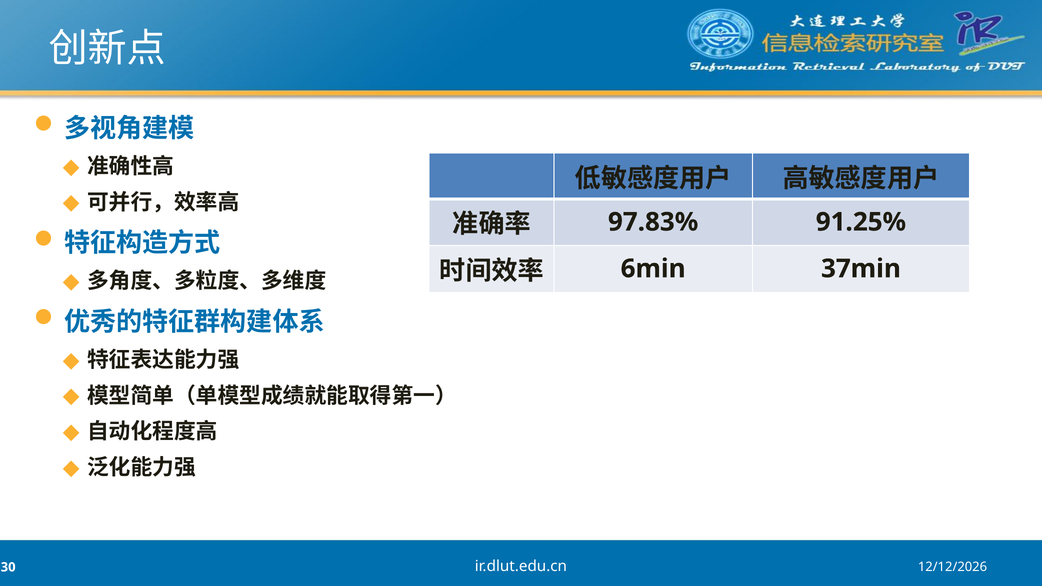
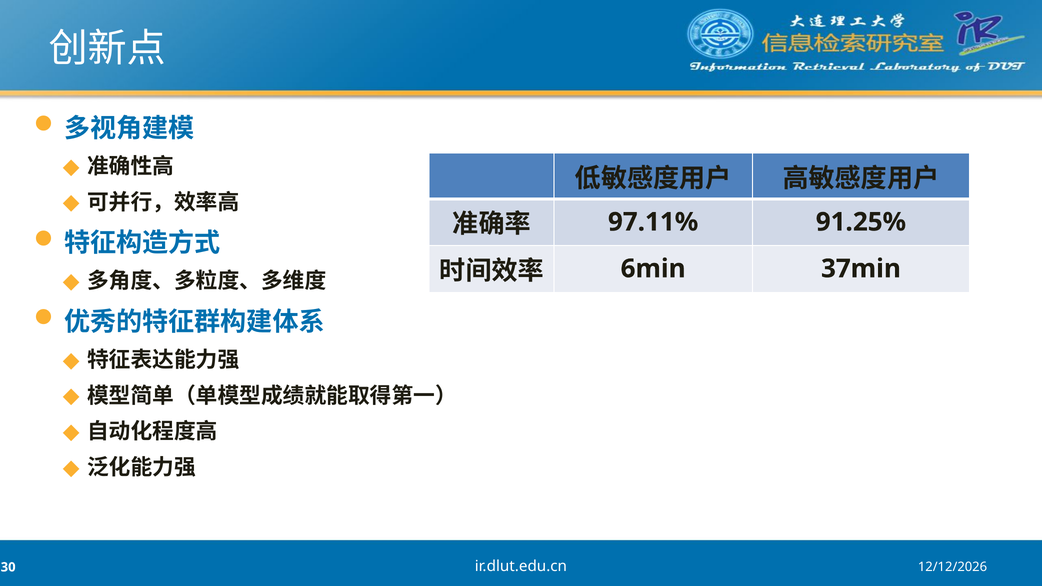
97.83%: 97.83% -> 97.11%
